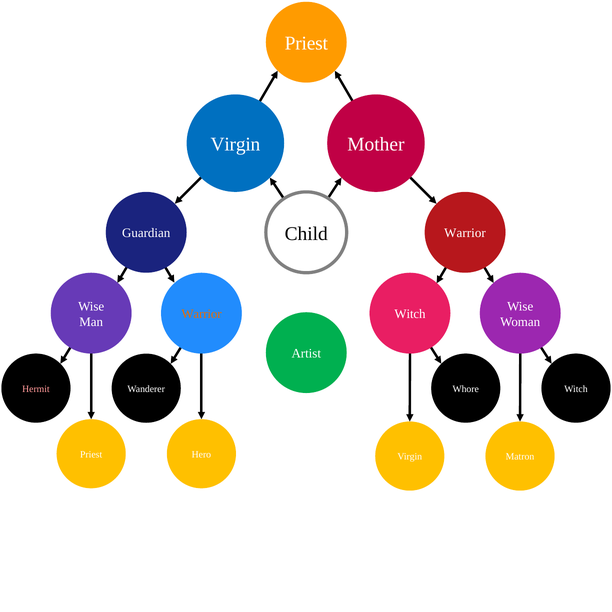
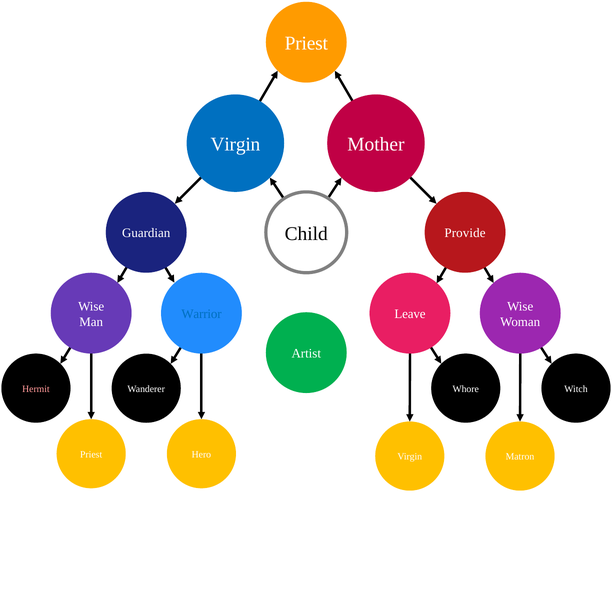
Warrior at (465, 233): Warrior -> Provide
Warrior at (201, 314) colour: orange -> blue
Witch at (410, 314): Witch -> Leave
